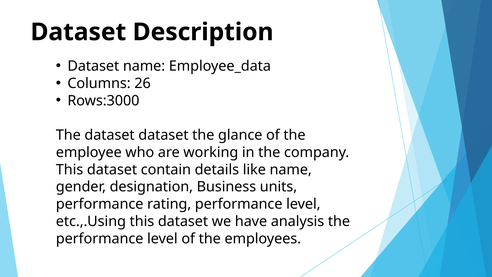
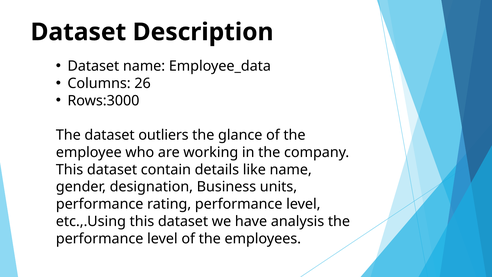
dataset dataset: dataset -> outliers
